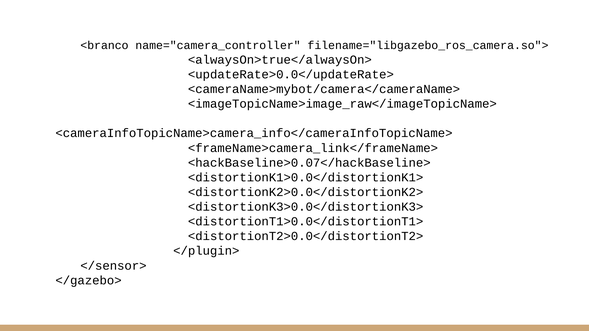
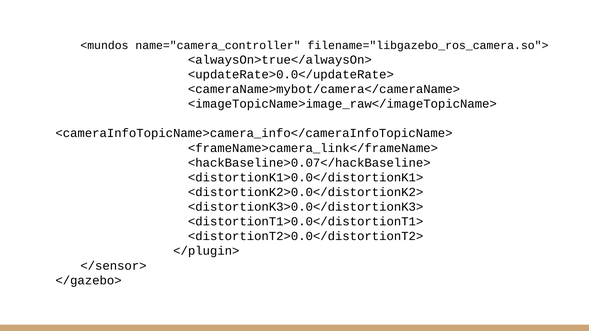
<branco: <branco -> <mundos
